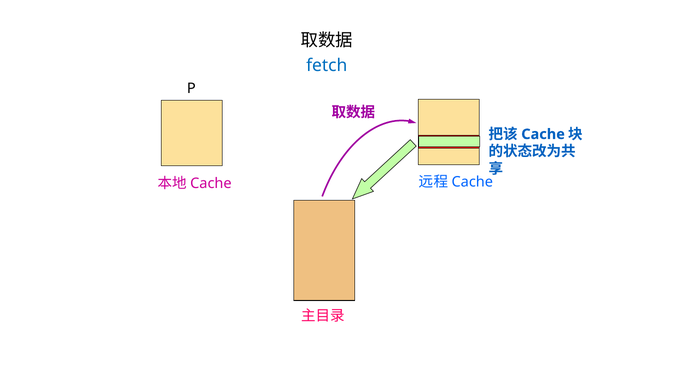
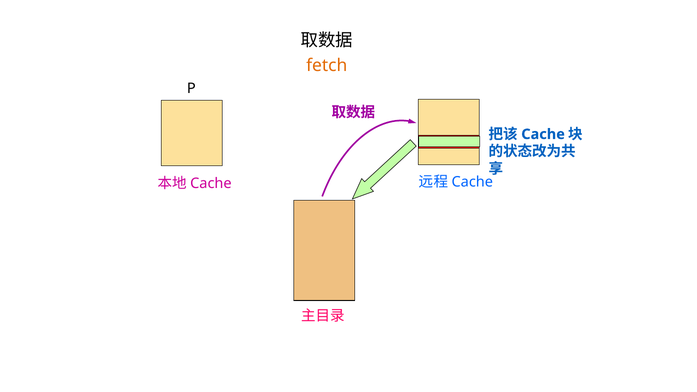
fetch colour: blue -> orange
